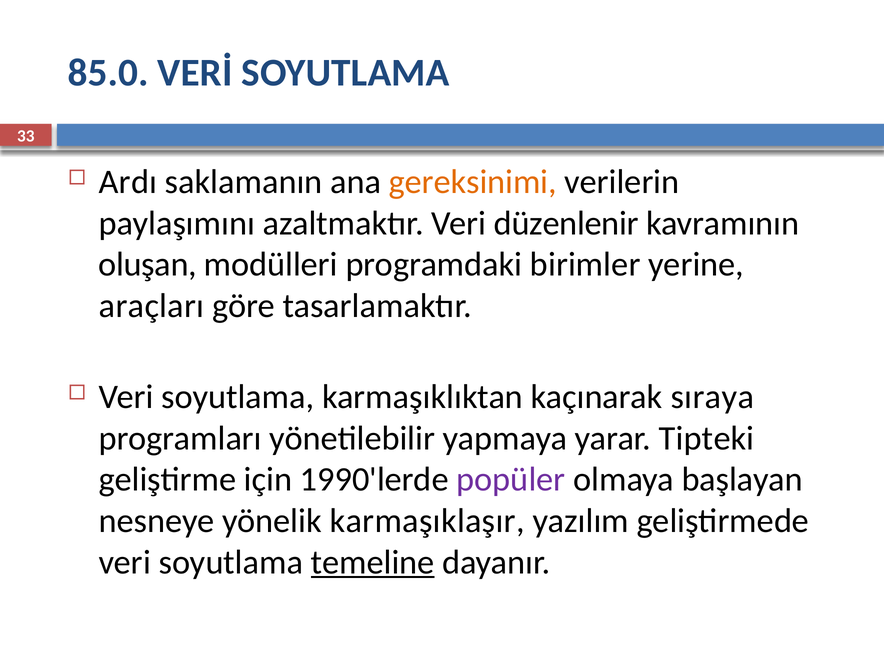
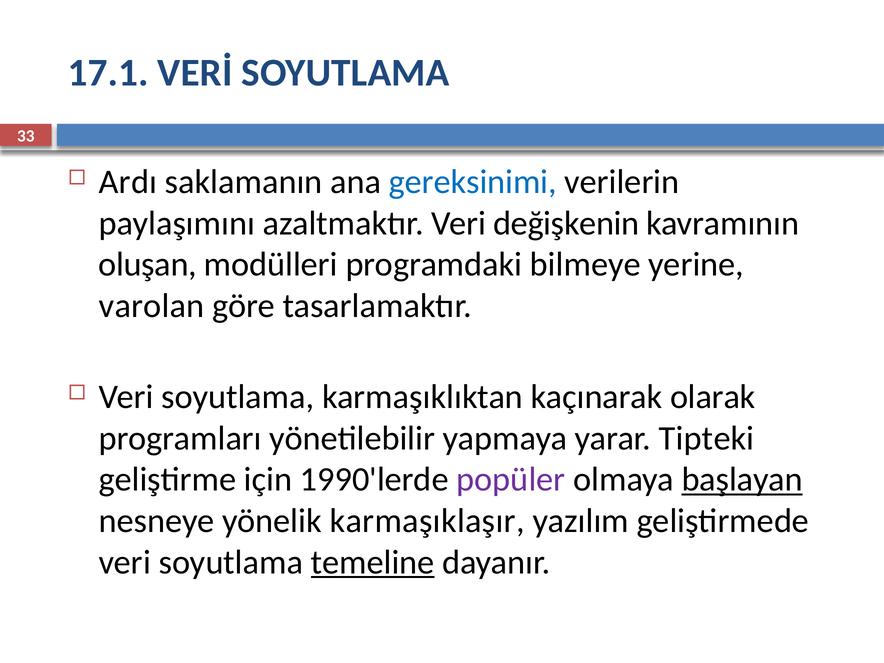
85.0: 85.0 -> 17.1
gereksinimi colour: orange -> blue
düzenlenir: düzenlenir -> değişkenin
birimler: birimler -> bilmeye
araçları: araçları -> varolan
sıraya: sıraya -> olarak
başlayan underline: none -> present
